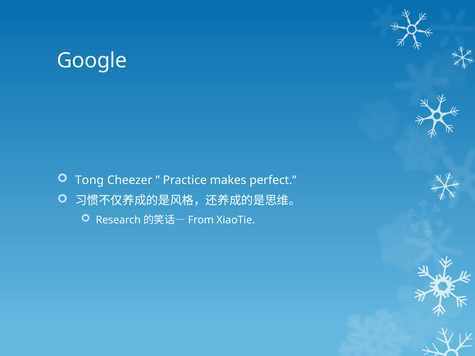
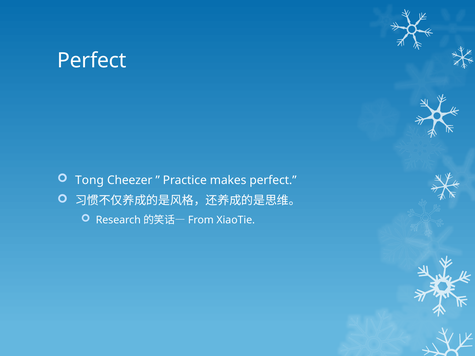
Google at (92, 61): Google -> Perfect
